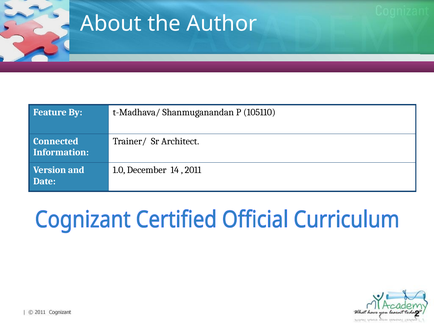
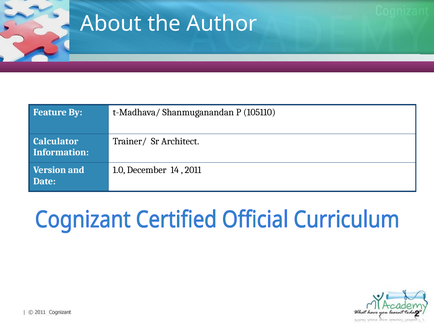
Connected: Connected -> Calculator
